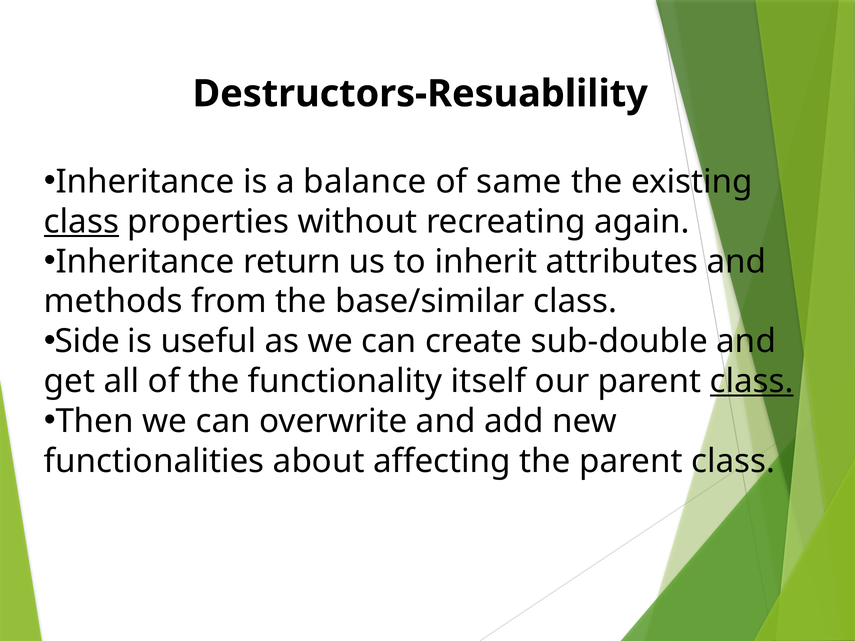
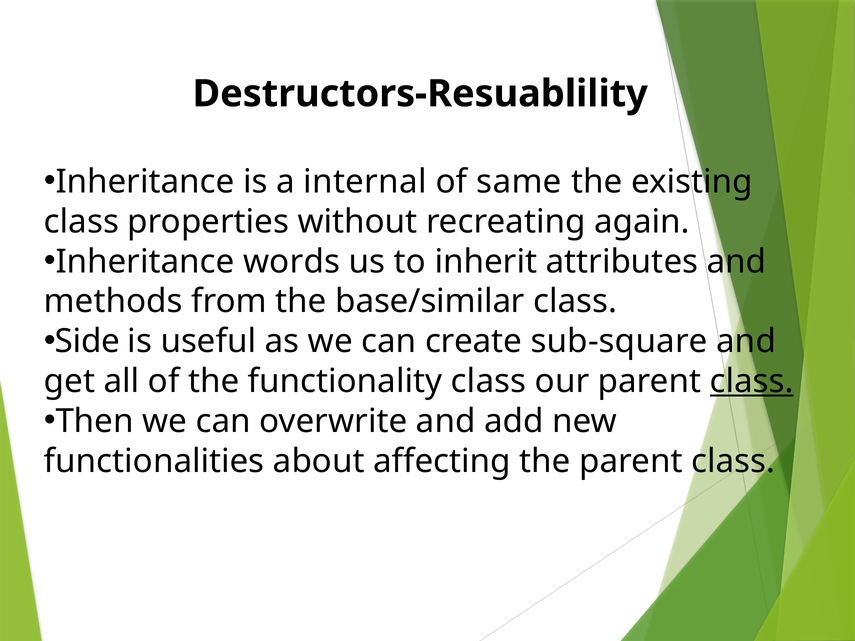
balance: balance -> internal
class at (81, 222) underline: present -> none
return: return -> words
sub-double: sub-double -> sub-square
functionality itself: itself -> class
